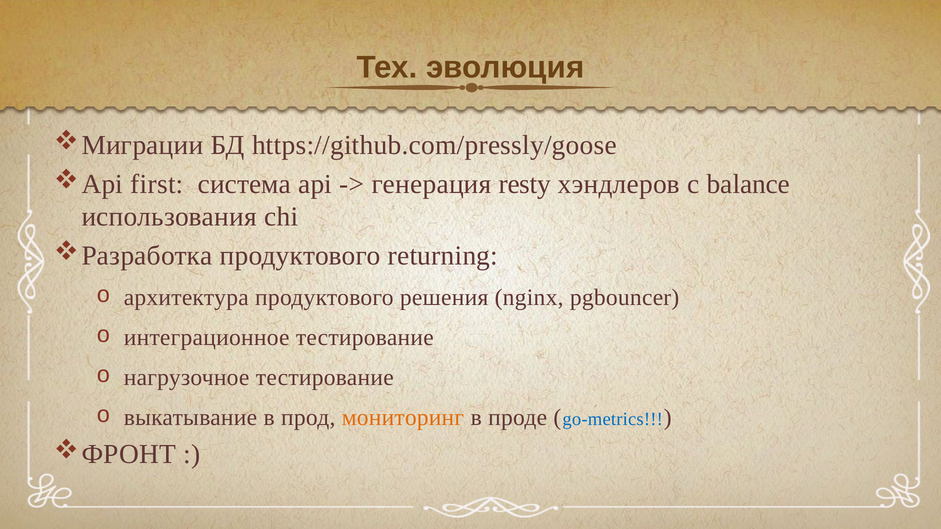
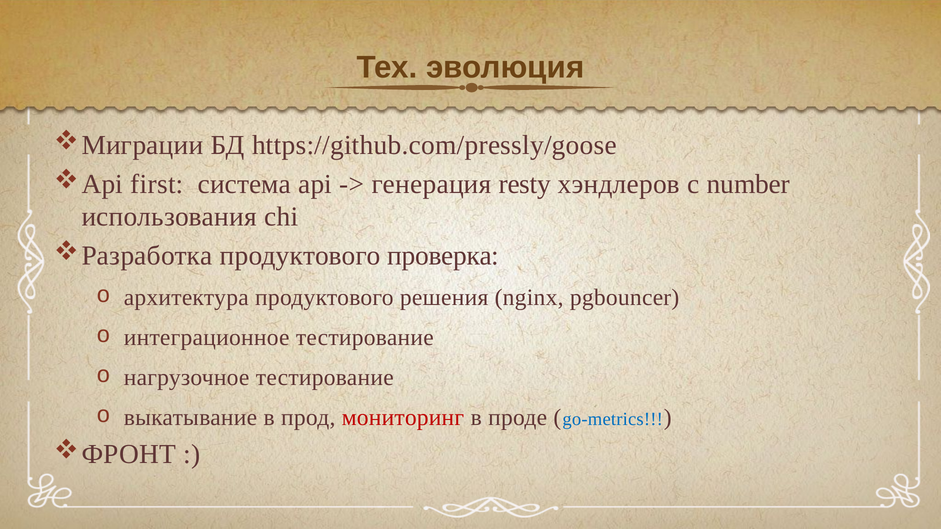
balance: balance -> number
returning: returning -> проверка
мониторинг colour: orange -> red
